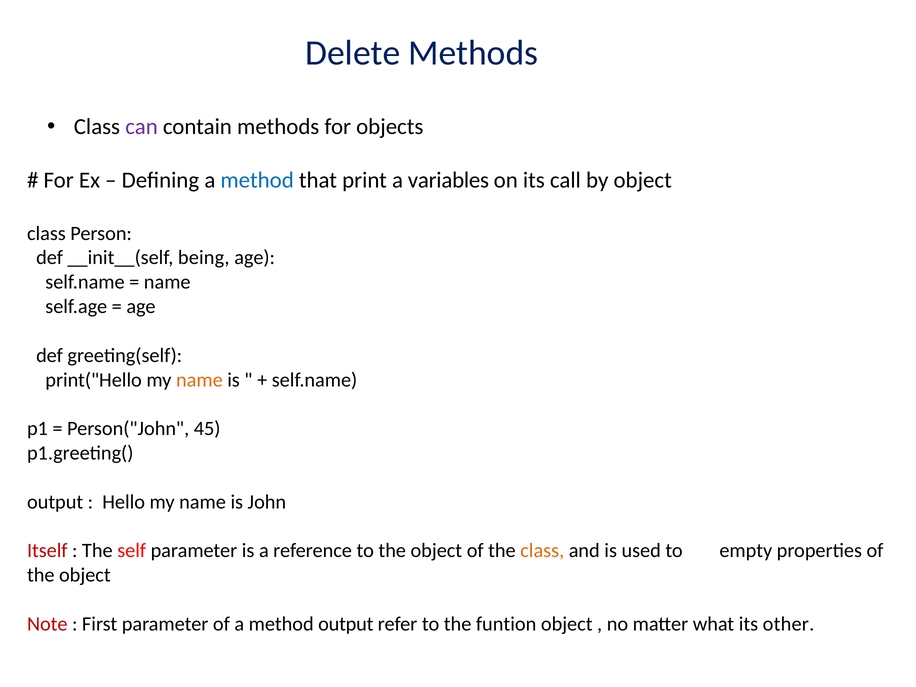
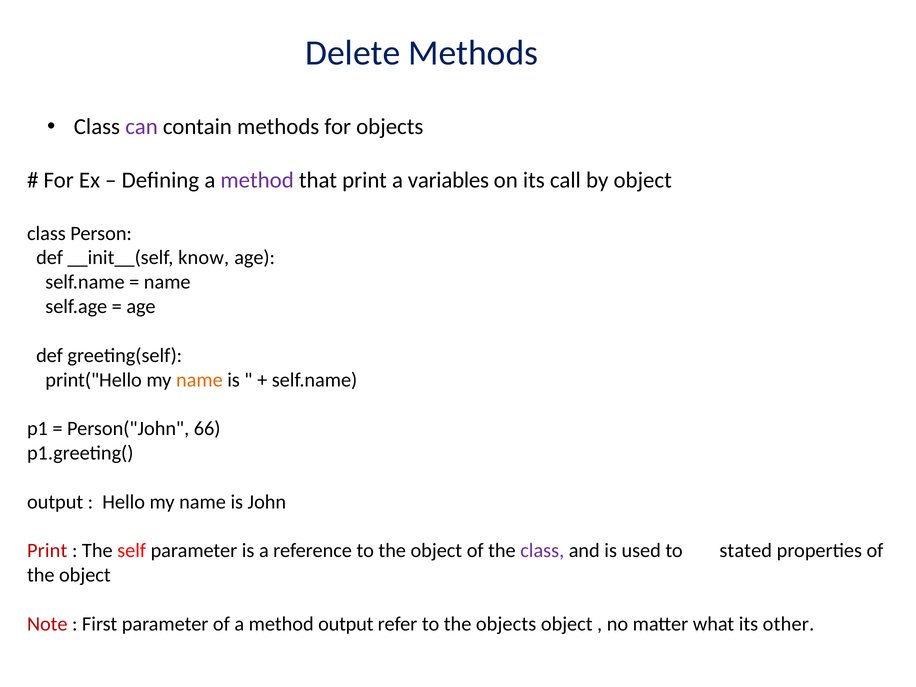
method at (257, 180) colour: blue -> purple
being: being -> know
45: 45 -> 66
Itself at (47, 551): Itself -> Print
class at (542, 551) colour: orange -> purple
empty: empty -> stated
the funtion: funtion -> objects
